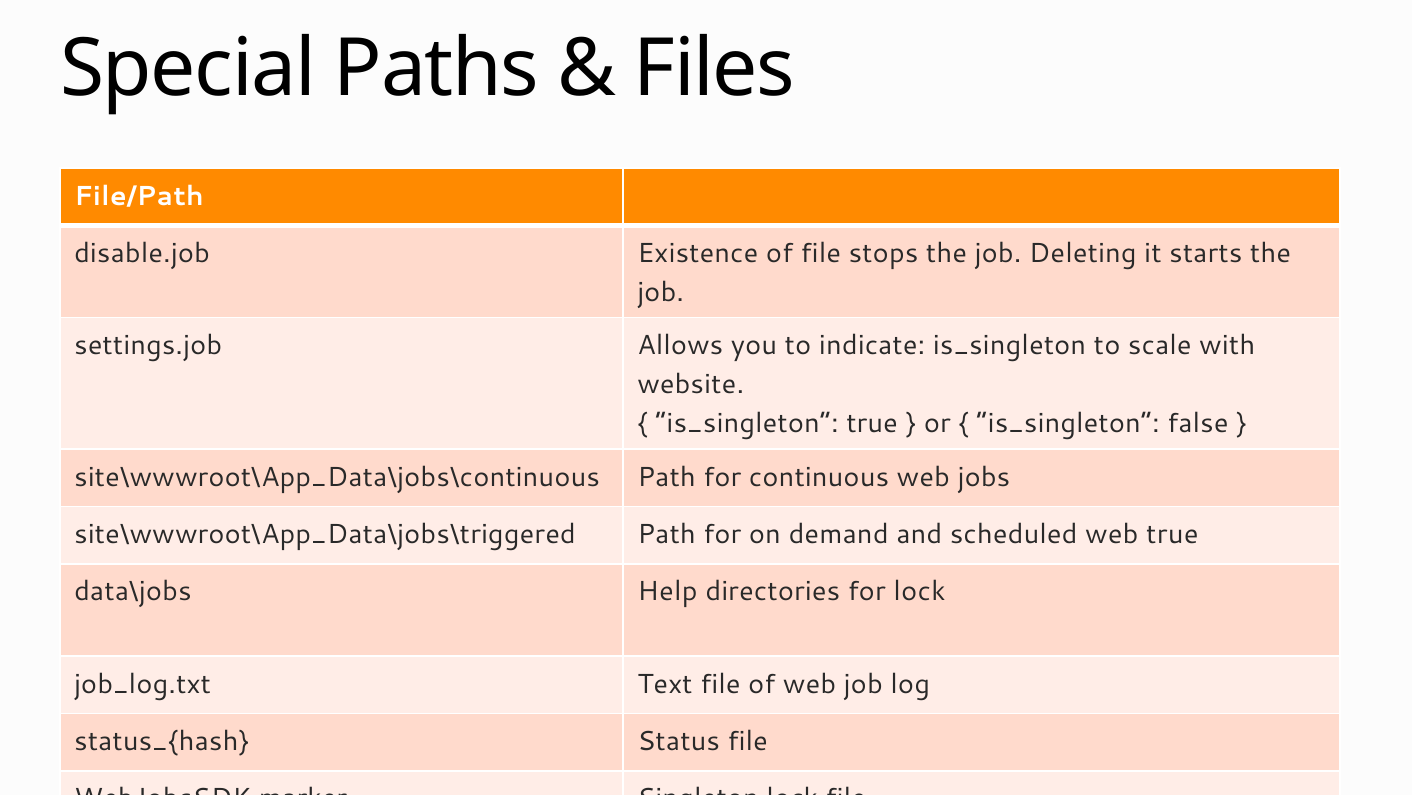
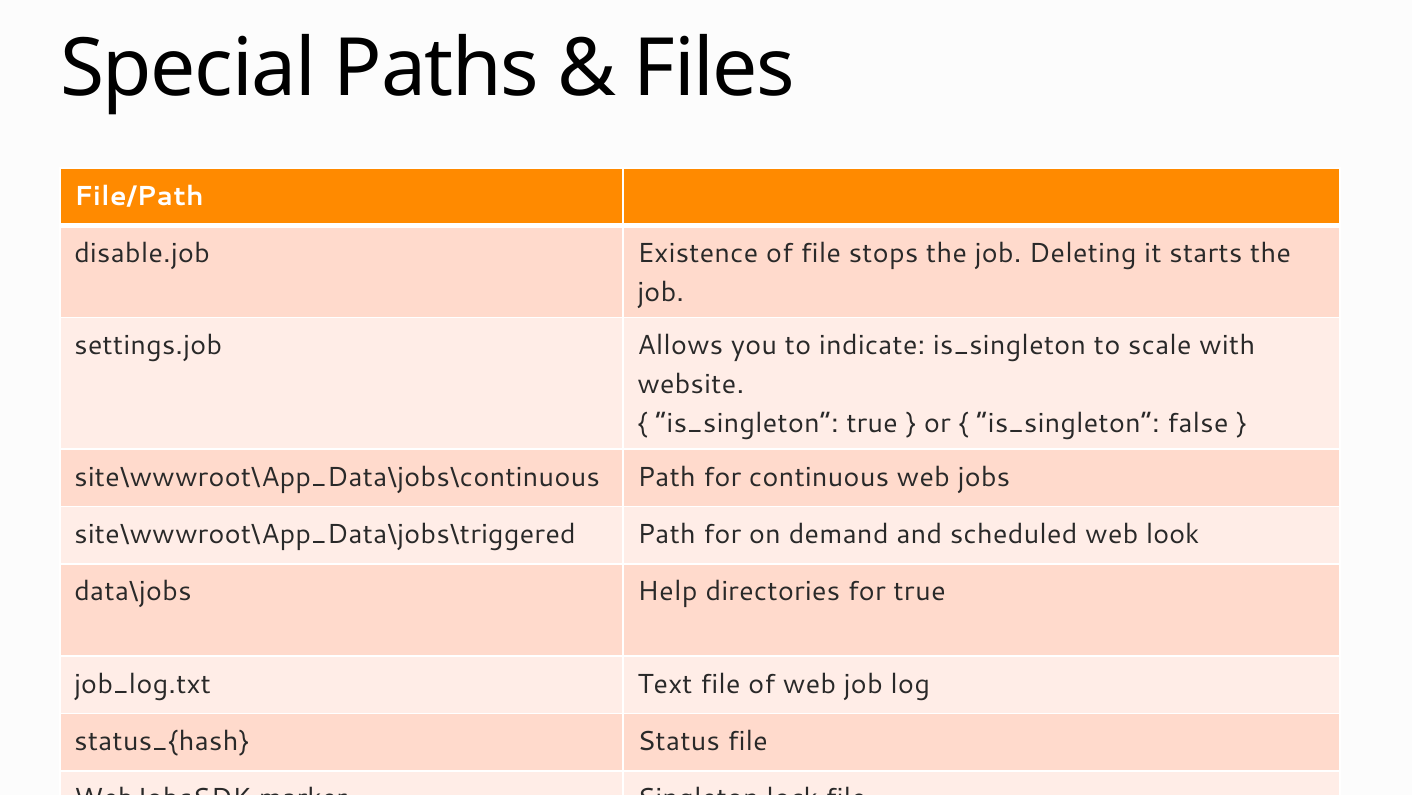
web true: true -> look
for lock: lock -> true
